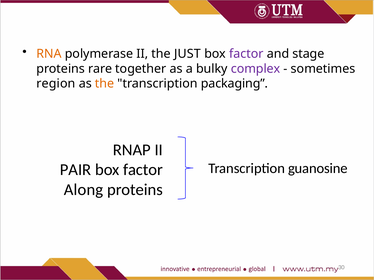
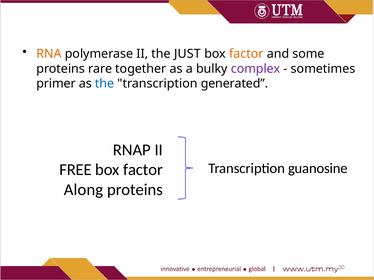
factor at (246, 54) colour: purple -> orange
stage: stage -> some
region: region -> primer
the at (105, 84) colour: orange -> blue
packaging: packaging -> generated
PAIR: PAIR -> FREE
